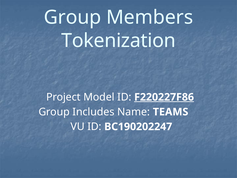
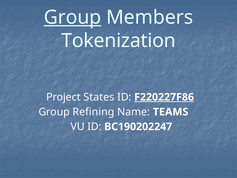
Group at (72, 17) underline: none -> present
Model: Model -> States
Includes: Includes -> Refining
